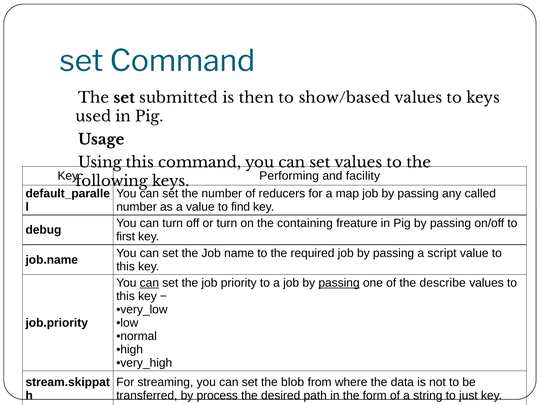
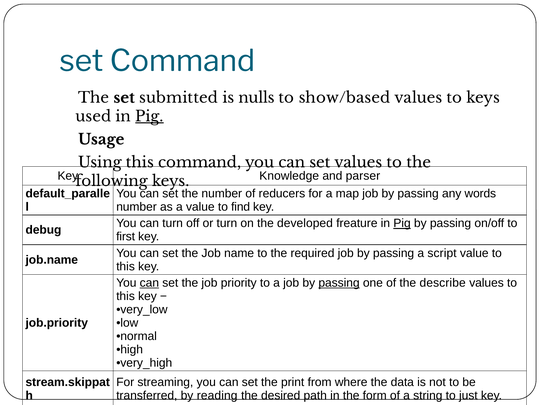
then: then -> nulls
Pig at (149, 116) underline: none -> present
Performing: Performing -> Knowledge
facility: facility -> parser
called: called -> words
containing: containing -> developed
Pig at (402, 223) underline: none -> present
blob: blob -> print
process: process -> reading
